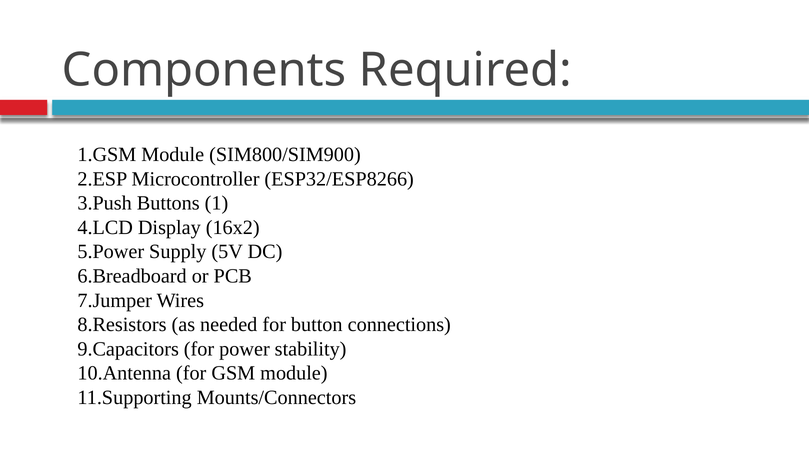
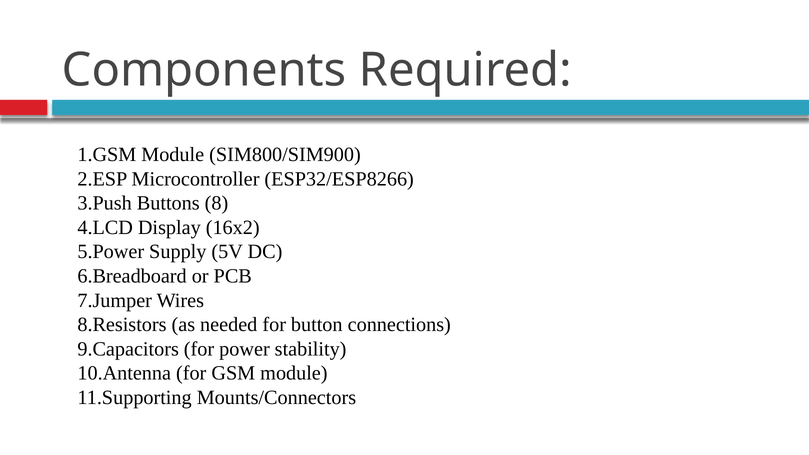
1: 1 -> 8
